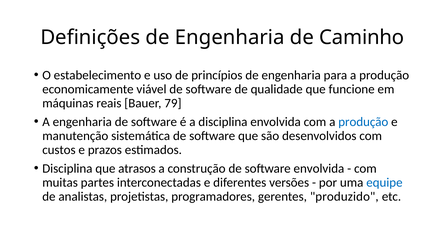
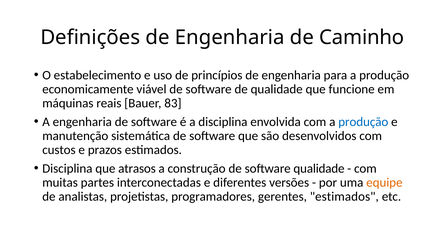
79: 79 -> 83
software envolvida: envolvida -> qualidade
equipe colour: blue -> orange
gerentes produzido: produzido -> estimados
